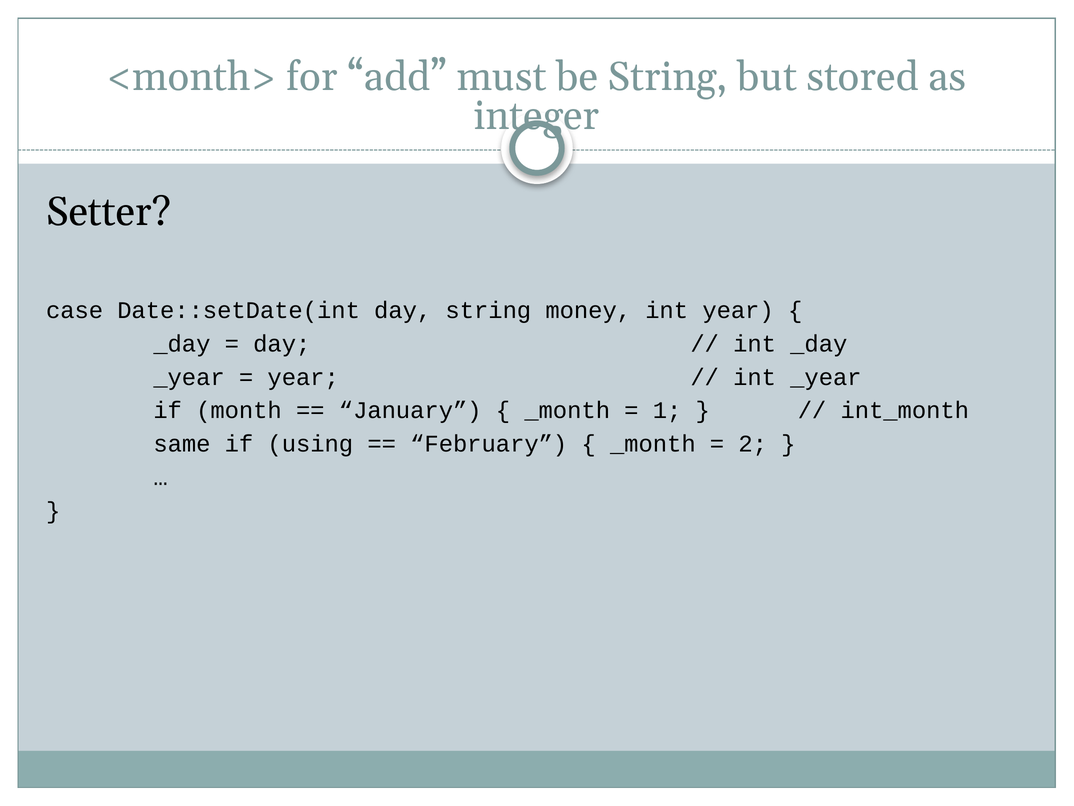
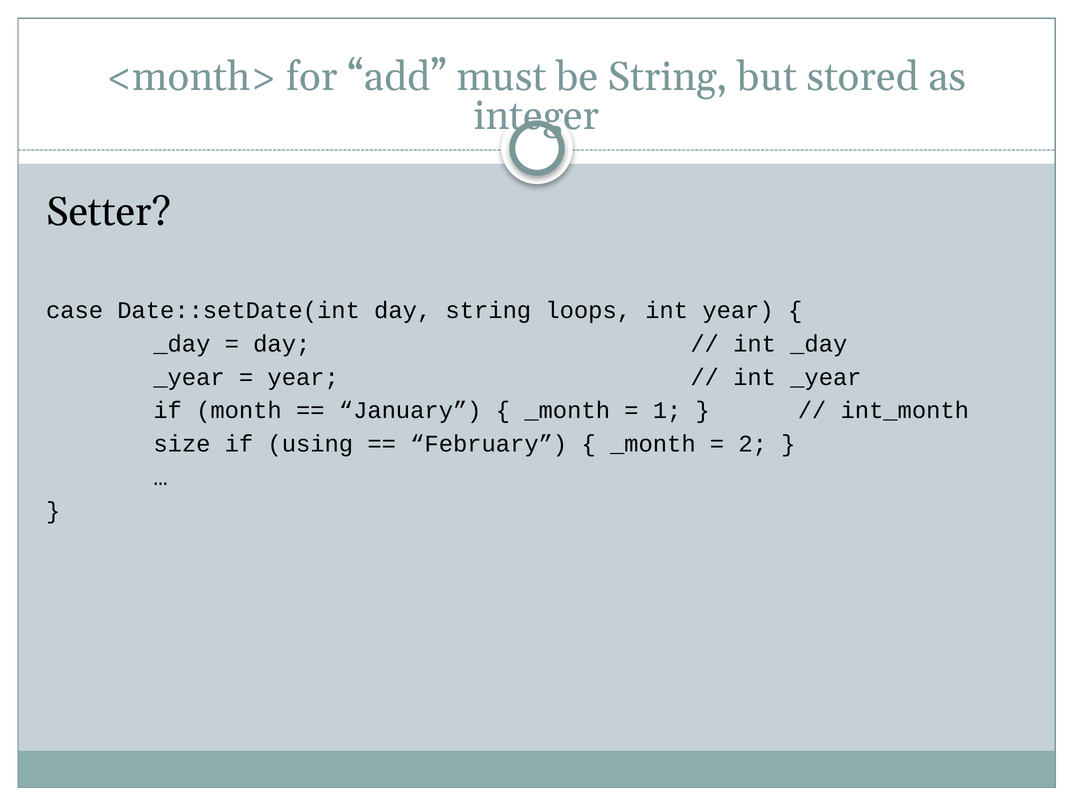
money: money -> loops
same: same -> size
